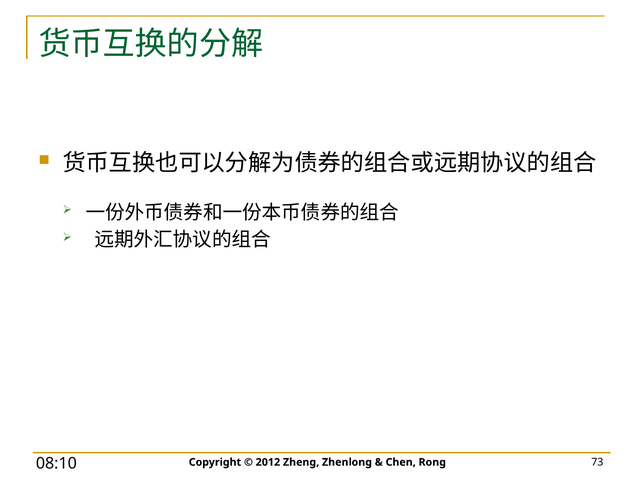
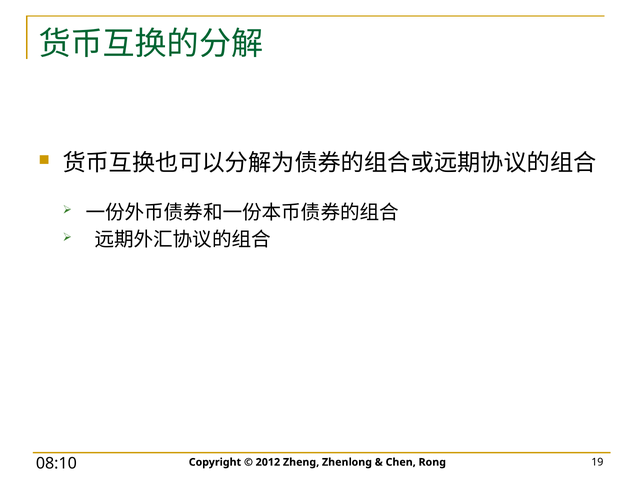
73: 73 -> 19
